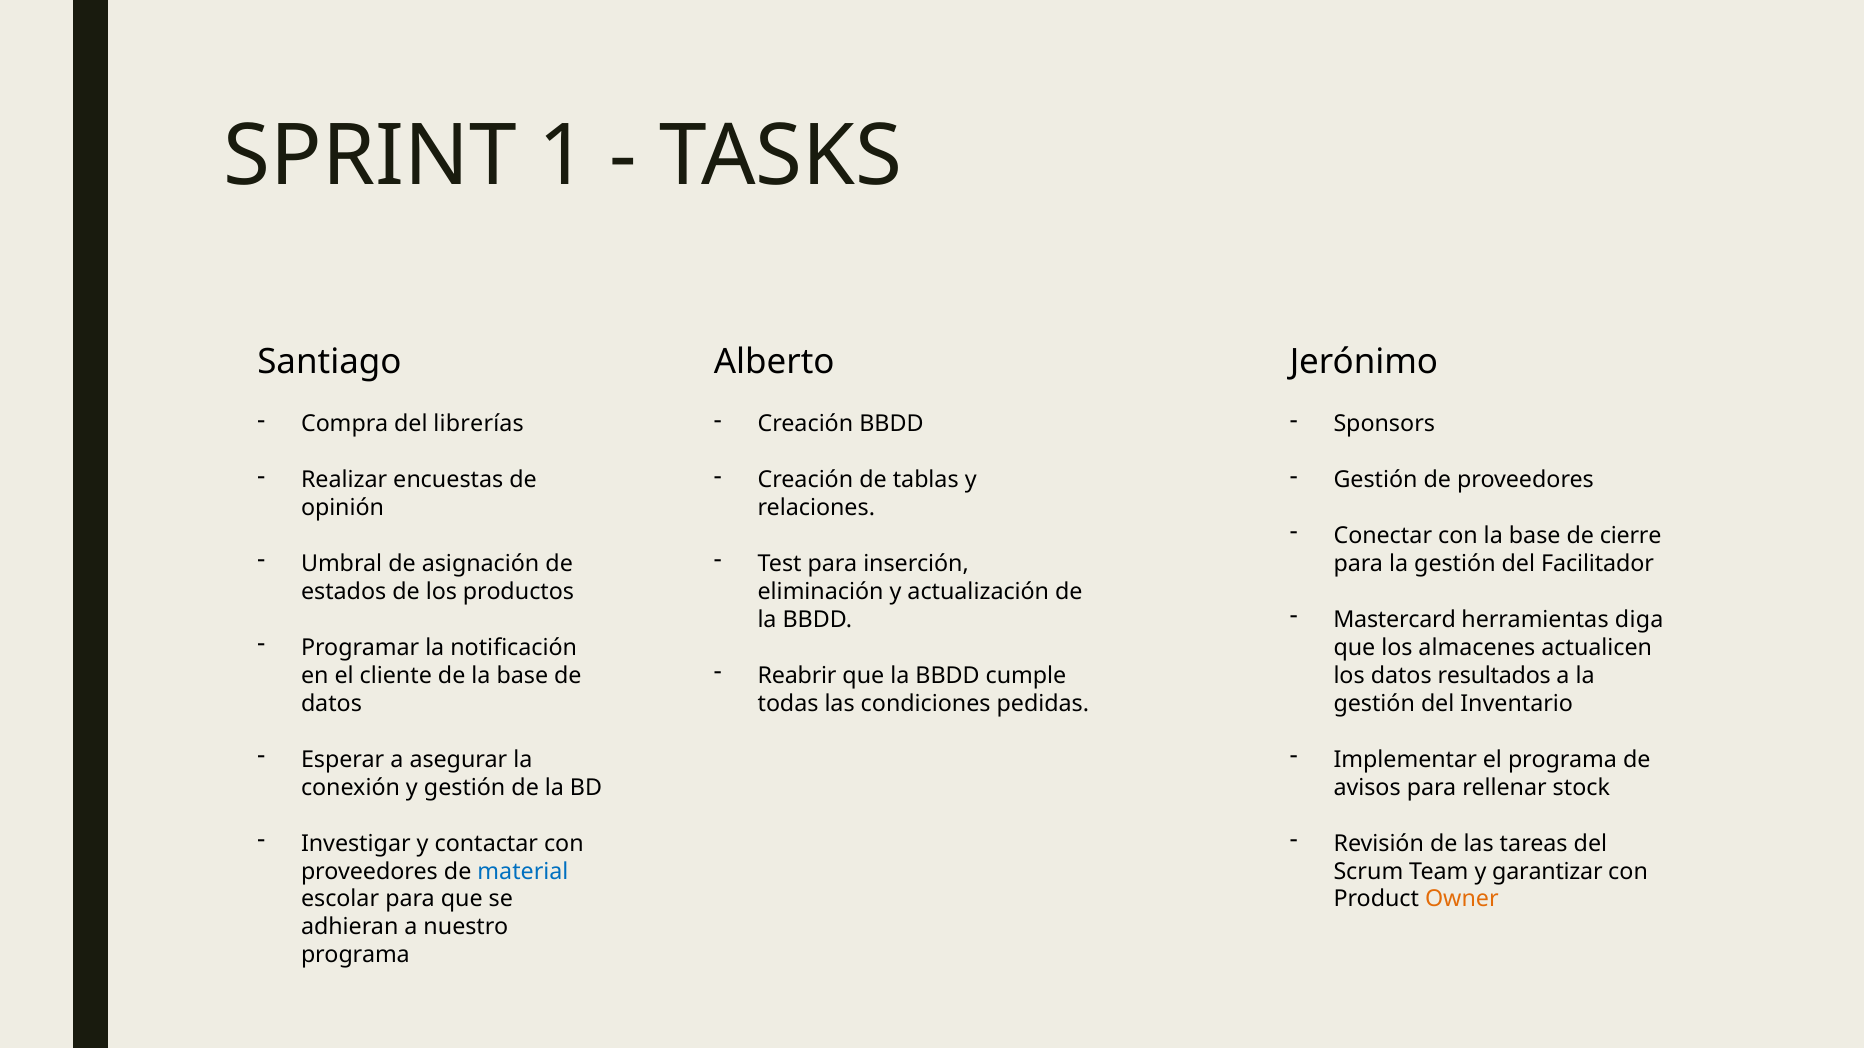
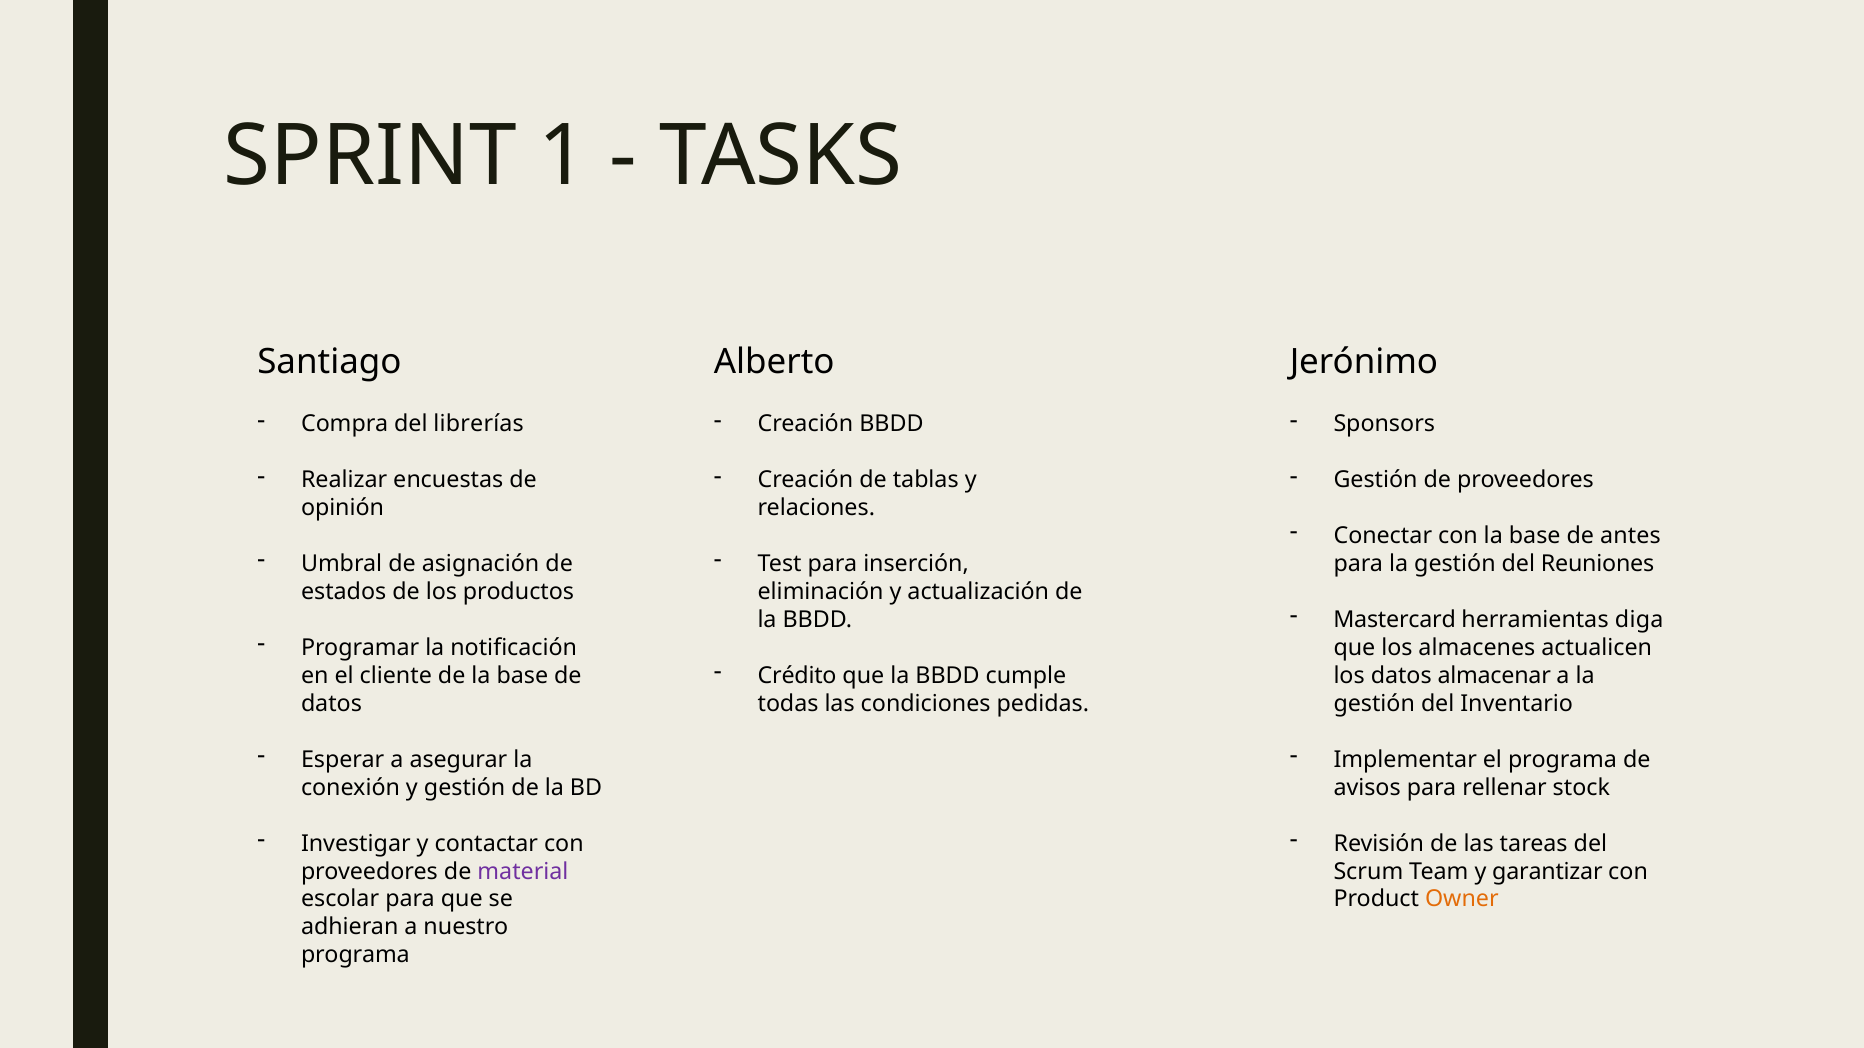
cierre: cierre -> antes
Facilitador: Facilitador -> Reuniones
Reabrir: Reabrir -> Crédito
resultados: resultados -> almacenar
material colour: blue -> purple
